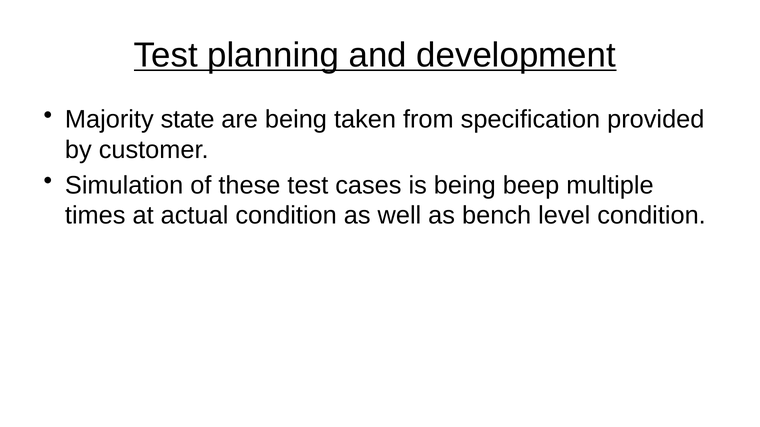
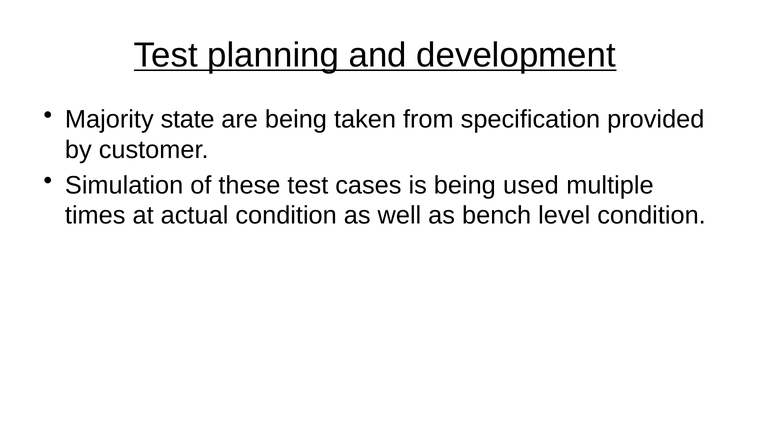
beep: beep -> used
